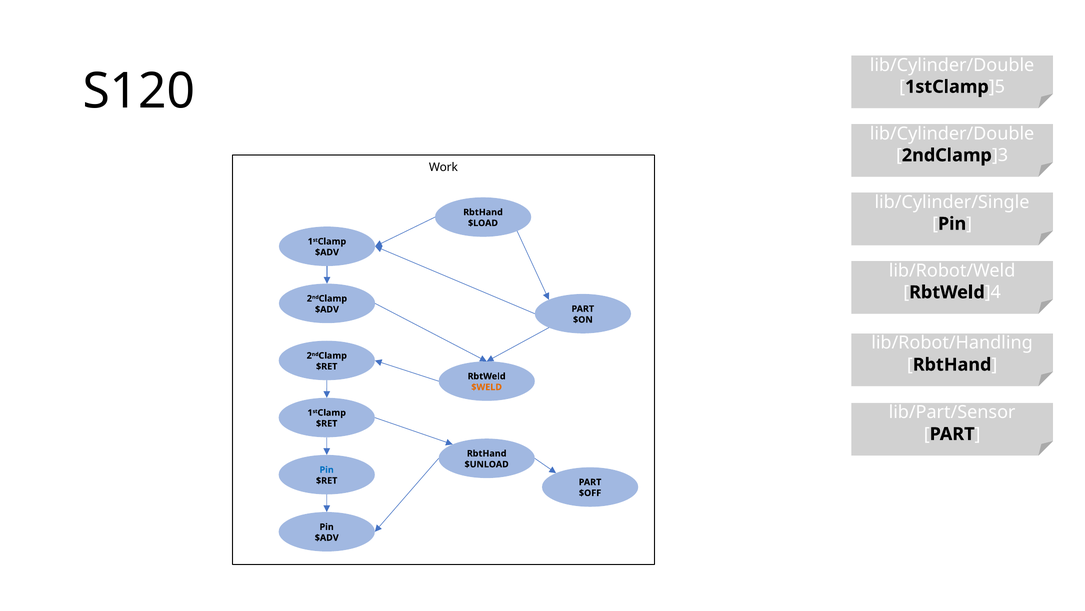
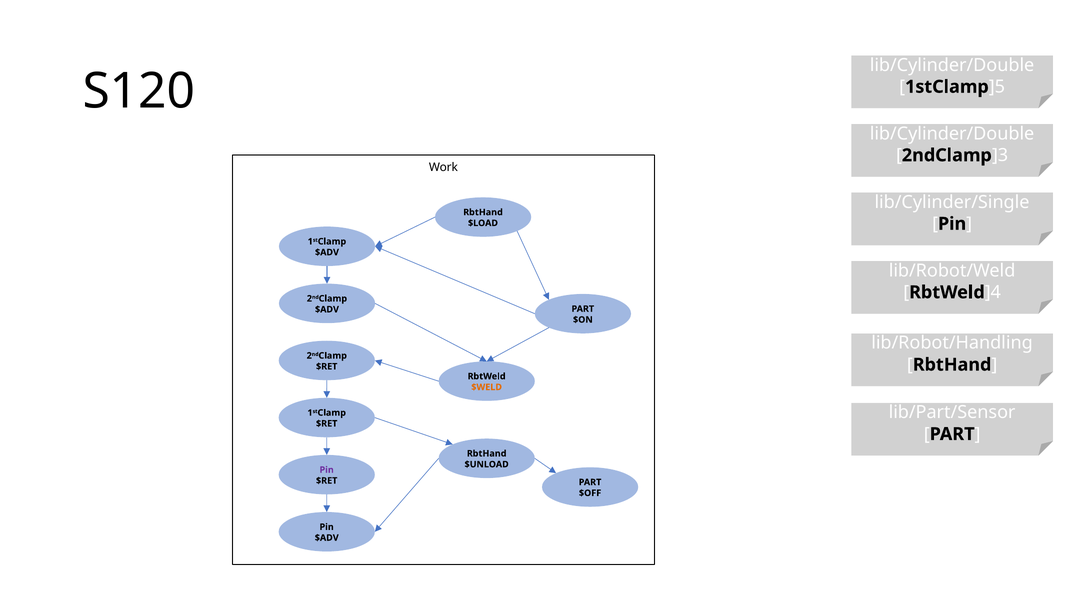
Pin at (327, 469) colour: blue -> purple
